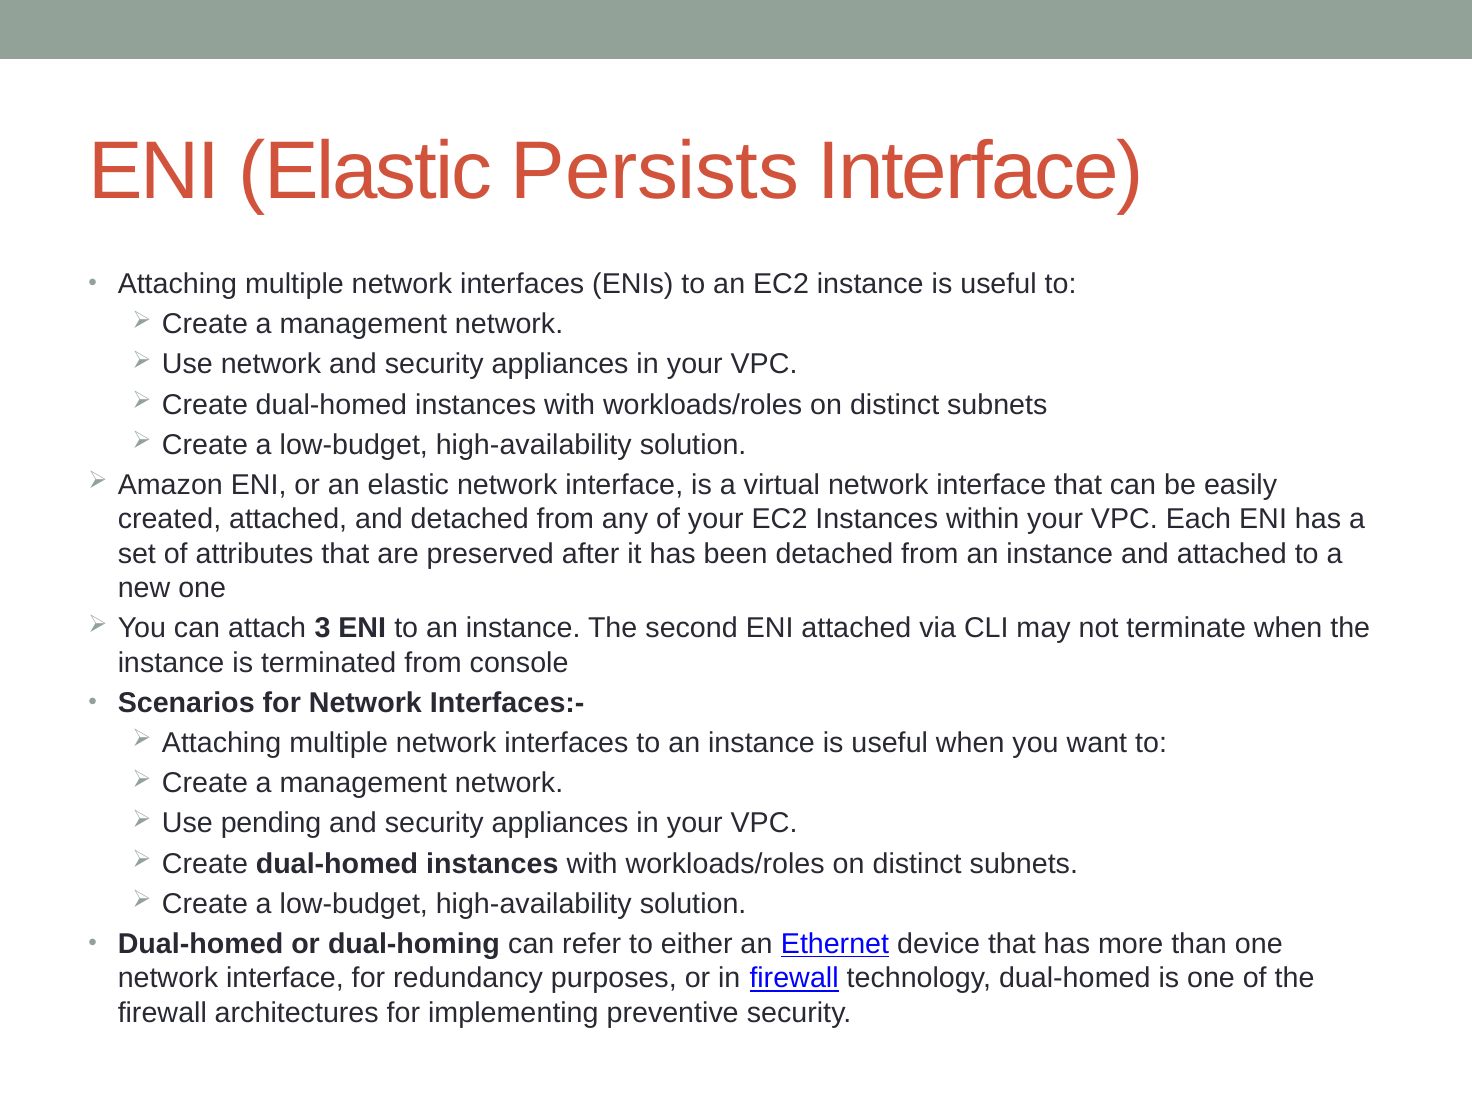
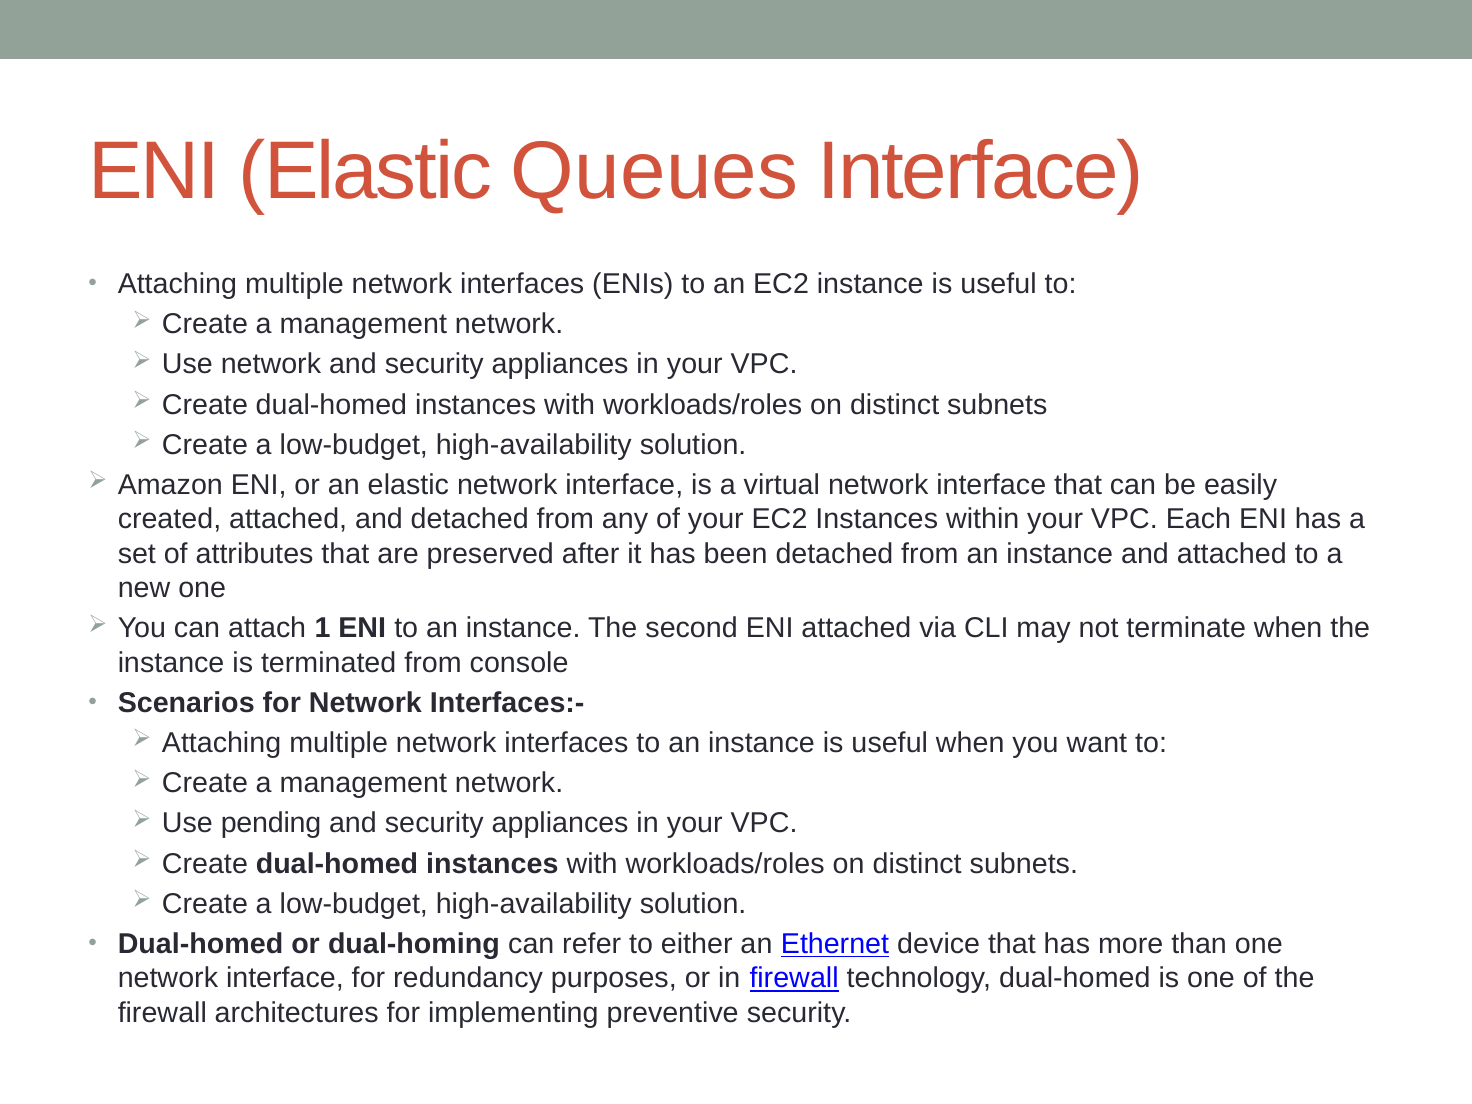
Persists: Persists -> Queues
3: 3 -> 1
